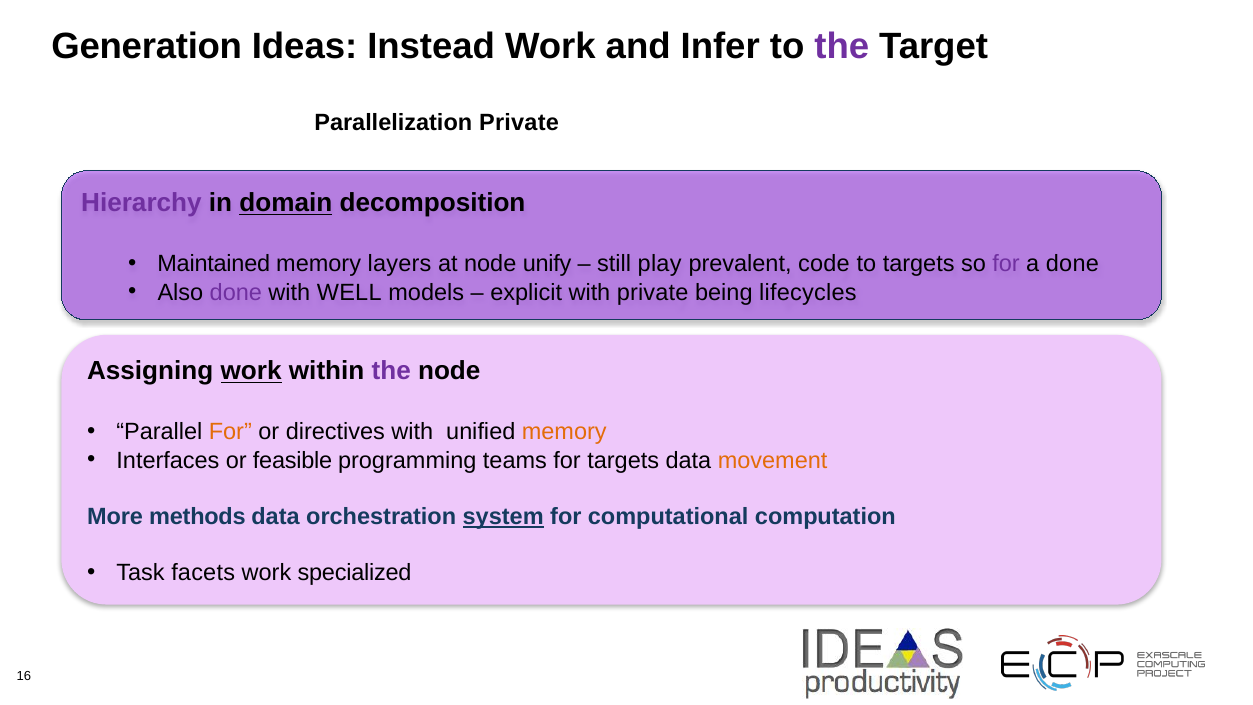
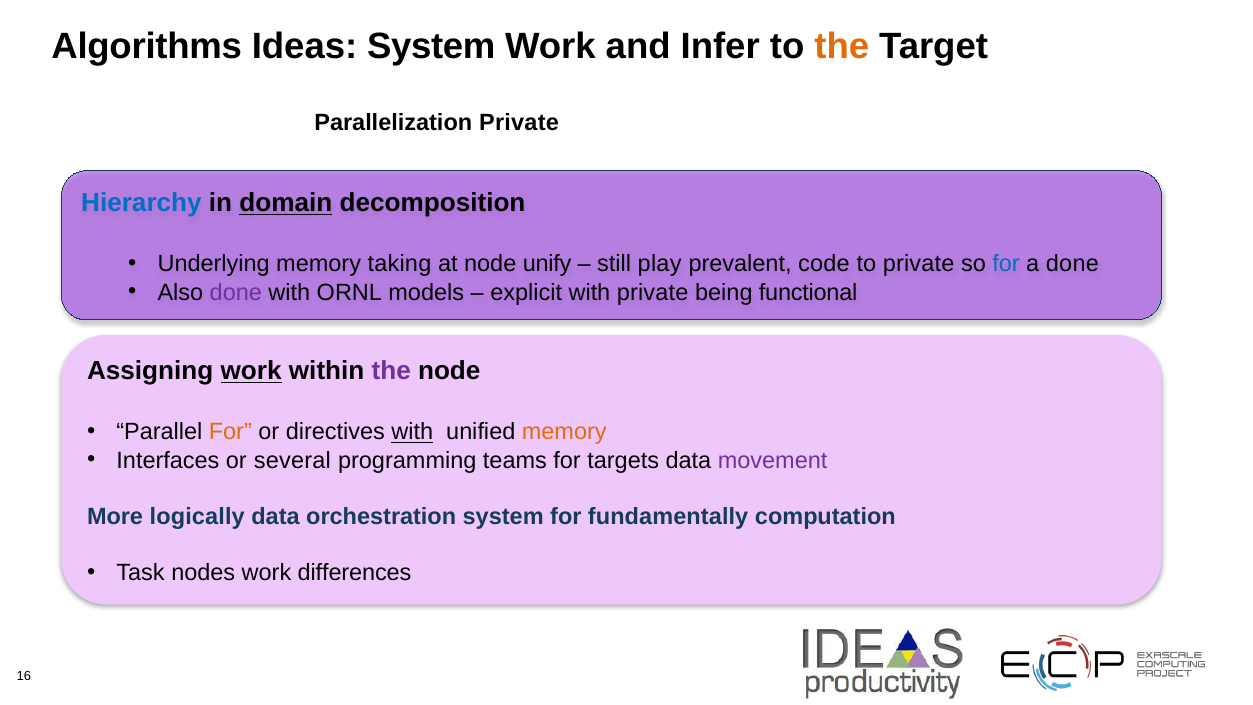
Generation: Generation -> Algorithms
Ideas Instead: Instead -> System
the at (842, 46) colour: purple -> orange
Hierarchy colour: purple -> blue
Maintained: Maintained -> Underlying
layers: layers -> taking
to targets: targets -> private
for at (1006, 264) colour: purple -> blue
WELL: WELL -> ORNL
lifecycles: lifecycles -> functional
with at (412, 432) underline: none -> present
feasible: feasible -> several
movement colour: orange -> purple
methods: methods -> logically
system at (503, 517) underline: present -> none
computational: computational -> fundamentally
facets: facets -> nodes
specialized: specialized -> differences
